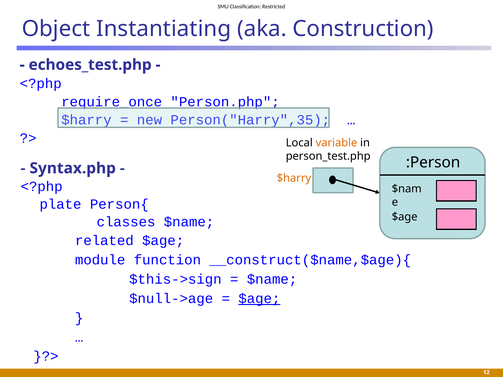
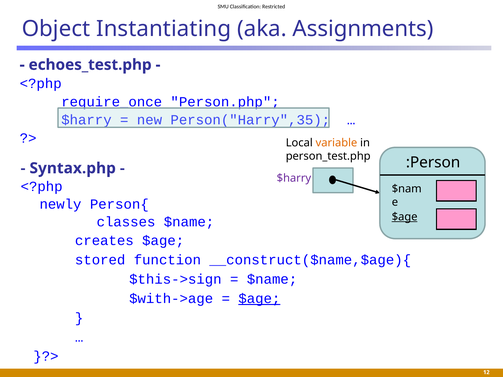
Construction: Construction -> Assignments
$harry at (294, 178) colour: orange -> purple
plate: plate -> newly
$age at (405, 217) underline: none -> present
related: related -> creates
module: module -> stored
$null->age: $null->age -> $with->age
